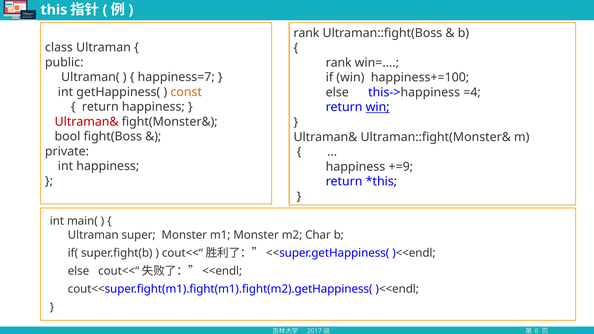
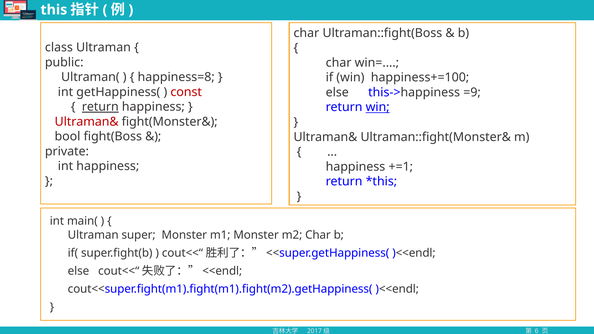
rank at (306, 33): rank -> char
rank at (339, 63): rank -> char
happiness=7: happiness=7 -> happiness=8
const colour: orange -> red
=4: =4 -> =9
return at (100, 107) underline: none -> present
+=9: +=9 -> +=1
